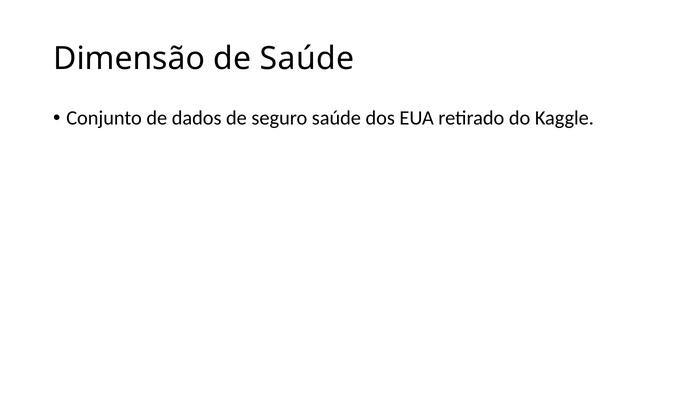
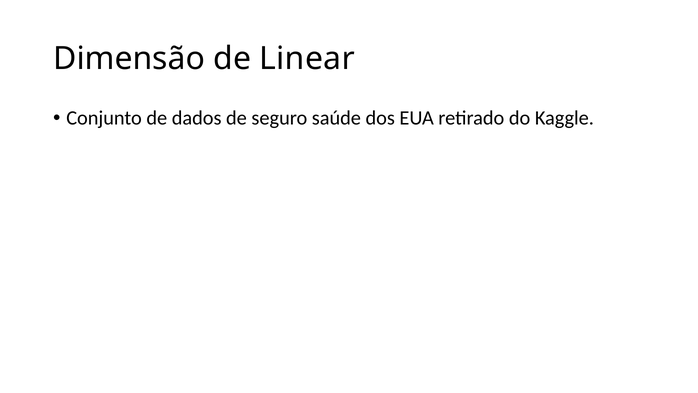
de Saúde: Saúde -> Linear
